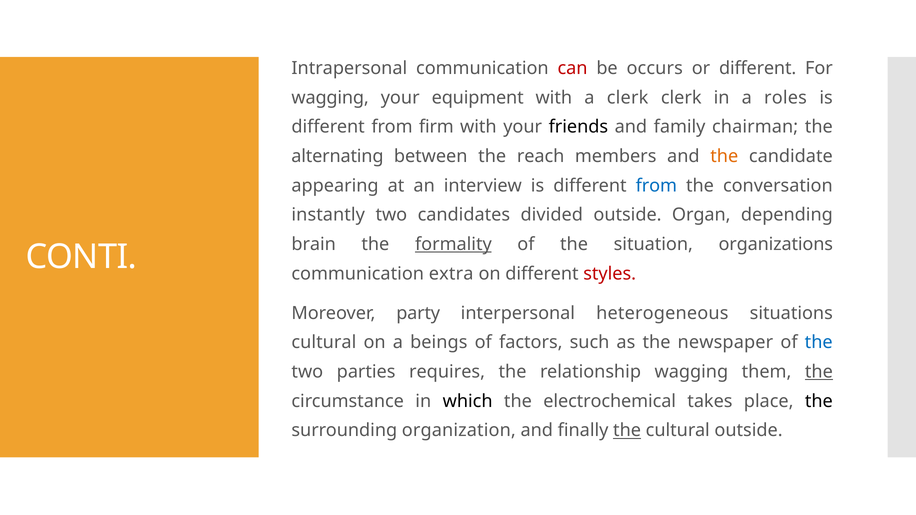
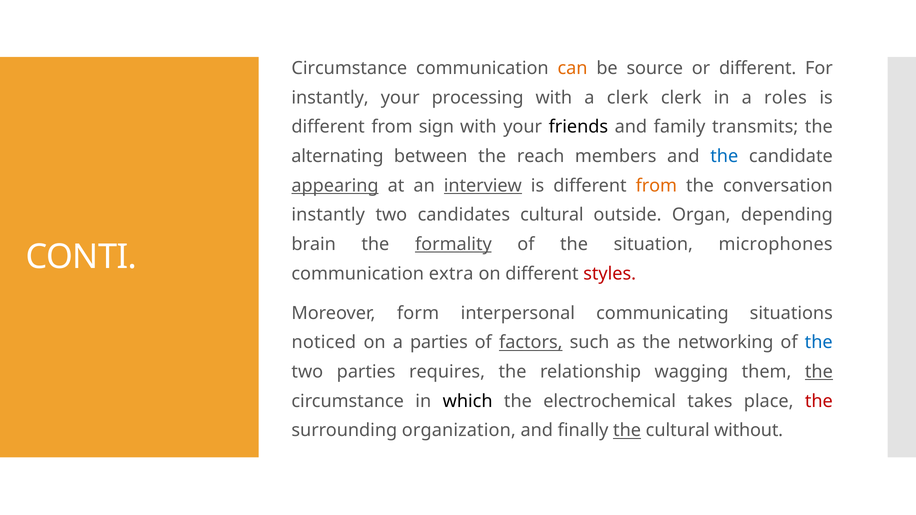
Intrapersonal at (349, 68): Intrapersonal -> Circumstance
can colour: red -> orange
occurs: occurs -> source
wagging at (330, 98): wagging -> instantly
equipment: equipment -> processing
firm: firm -> sign
chairman: chairman -> transmits
the at (724, 156) colour: orange -> blue
appearing underline: none -> present
interview underline: none -> present
from at (656, 186) colour: blue -> orange
candidates divided: divided -> cultural
organizations: organizations -> microphones
party: party -> form
heterogeneous: heterogeneous -> communicating
cultural at (324, 343): cultural -> noticed
a beings: beings -> parties
factors underline: none -> present
newspaper: newspaper -> networking
the at (819, 401) colour: black -> red
cultural outside: outside -> without
